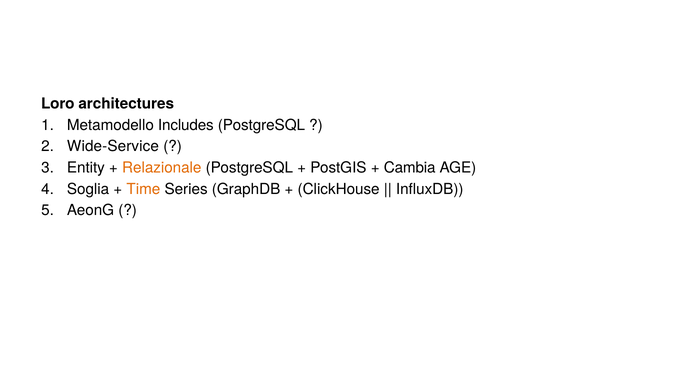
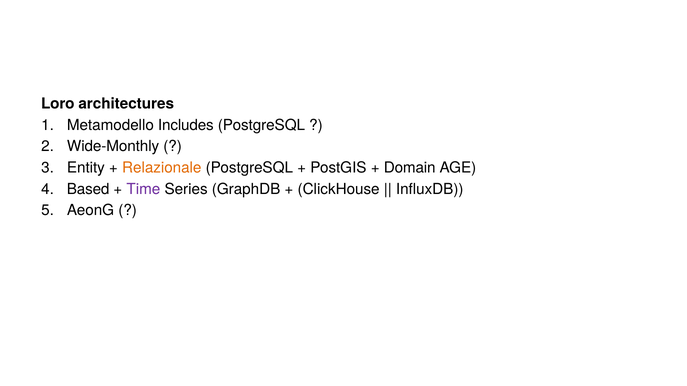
Wide-Service: Wide-Service -> Wide-Monthly
Cambia: Cambia -> Domain
Soglia: Soglia -> Based
Time colour: orange -> purple
